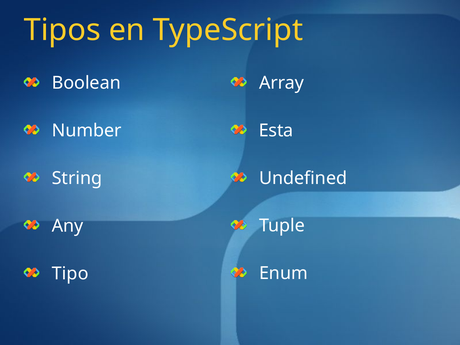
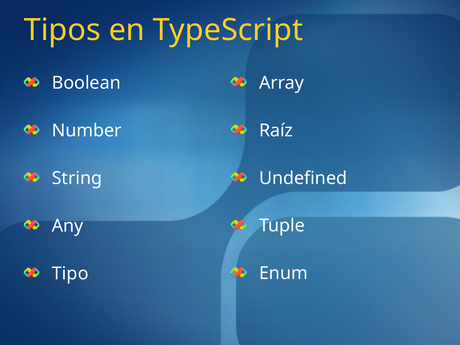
Esta: Esta -> Raíz
